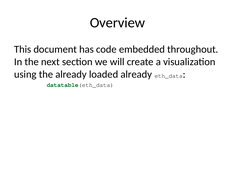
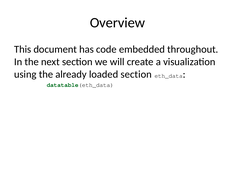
loaded already: already -> section
